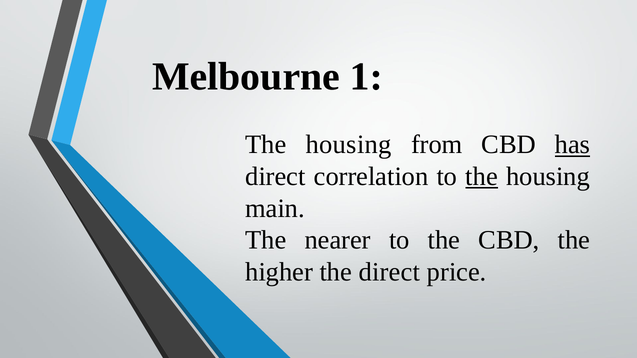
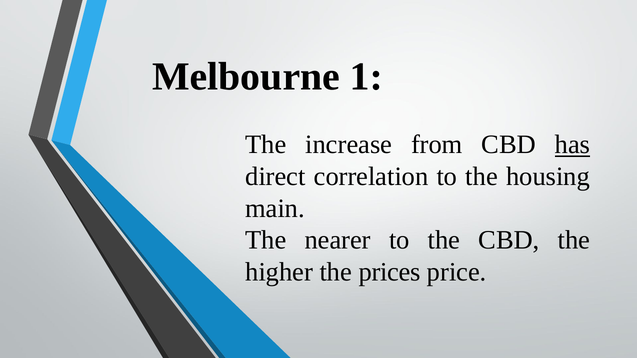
housing at (349, 145): housing -> increase
the at (482, 177) underline: present -> none
the direct: direct -> prices
